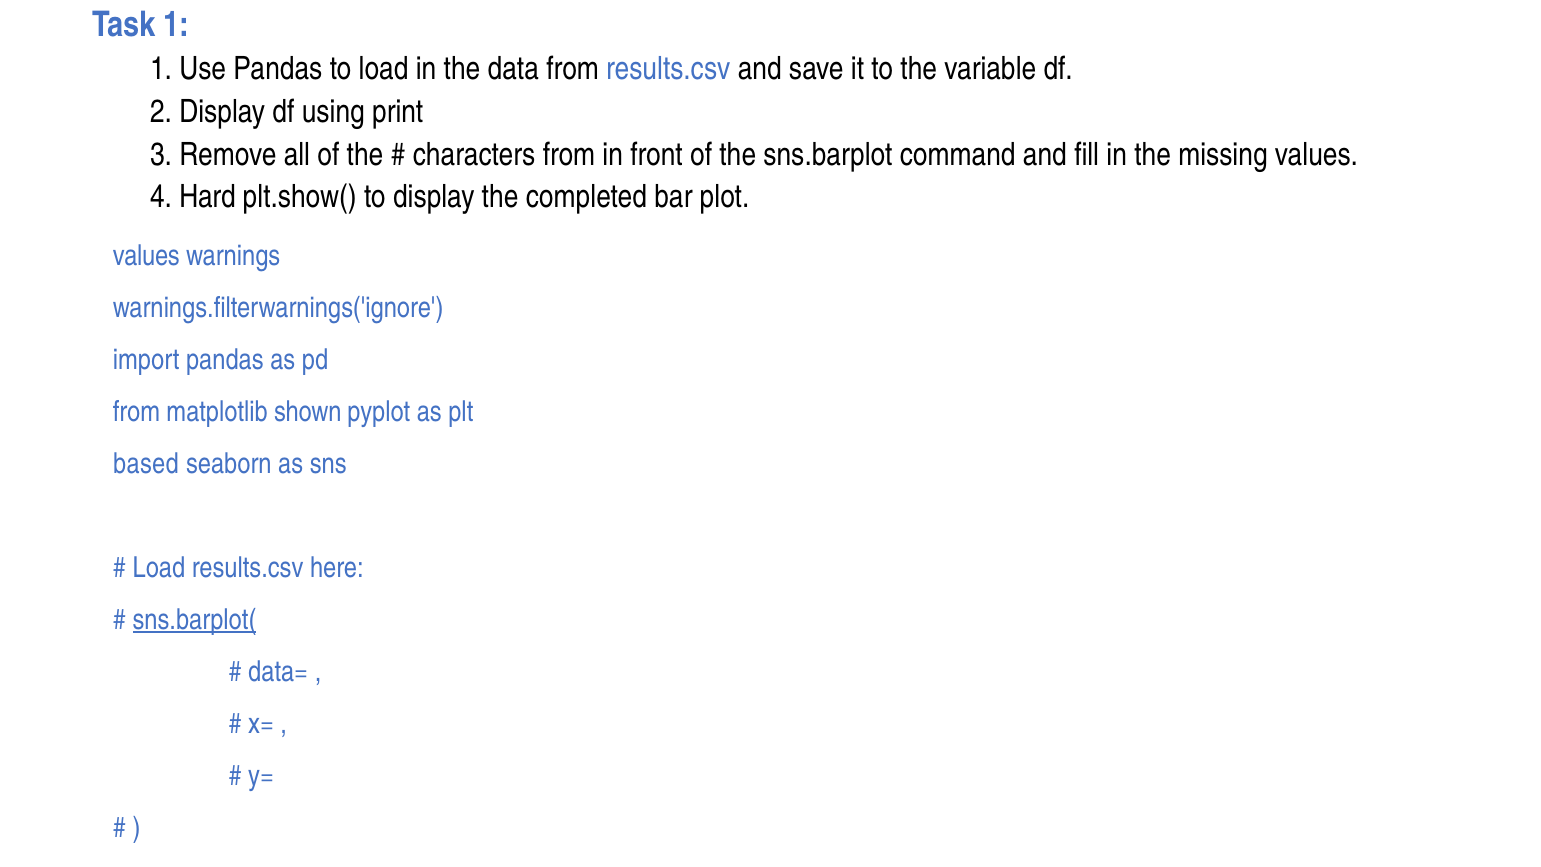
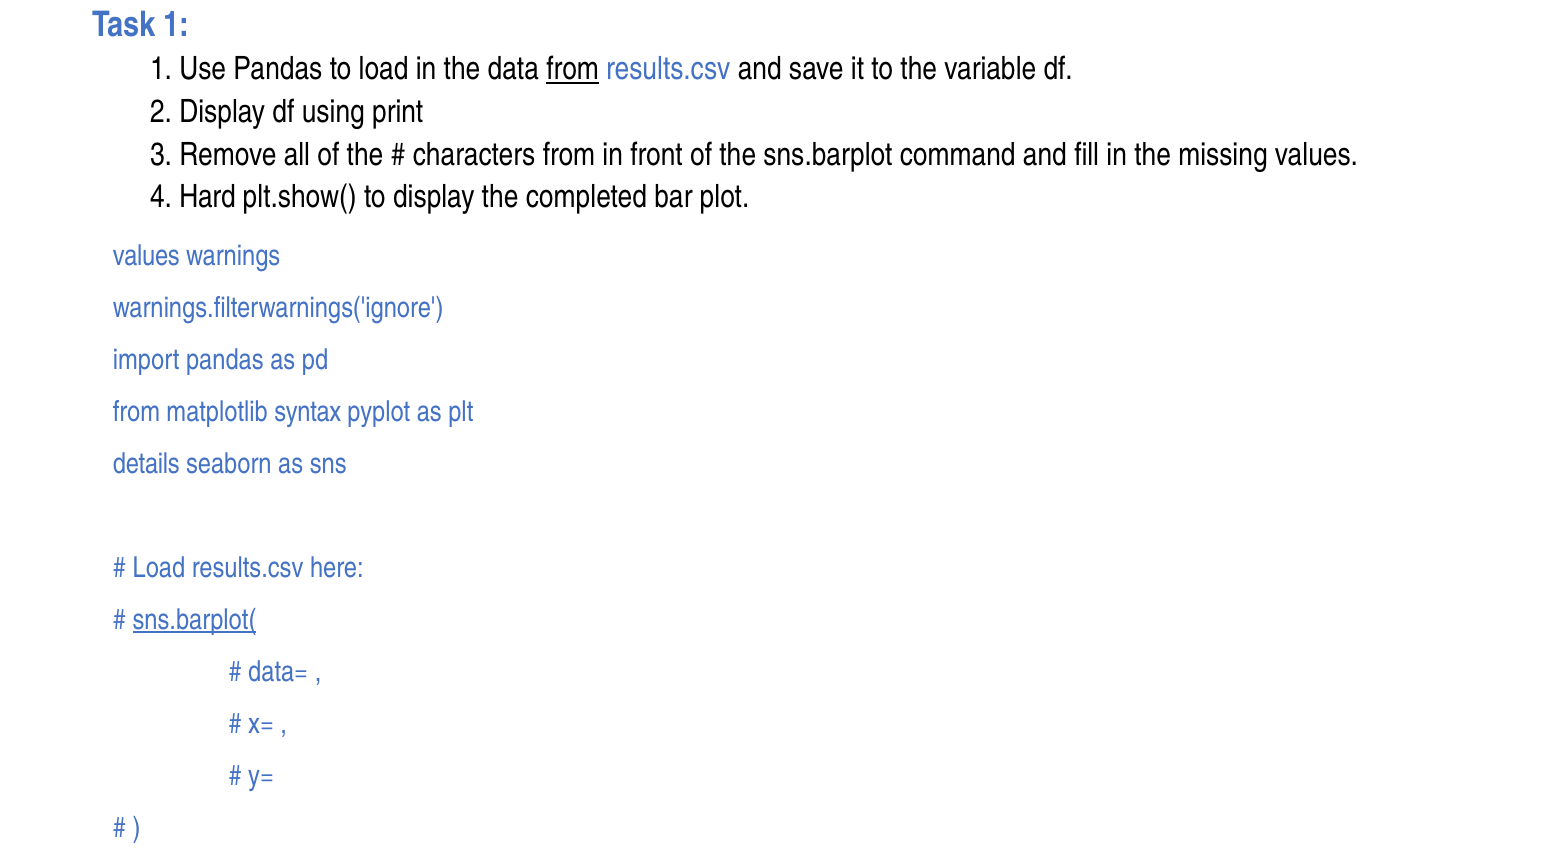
from at (573, 69) underline: none -> present
shown: shown -> syntax
based: based -> details
